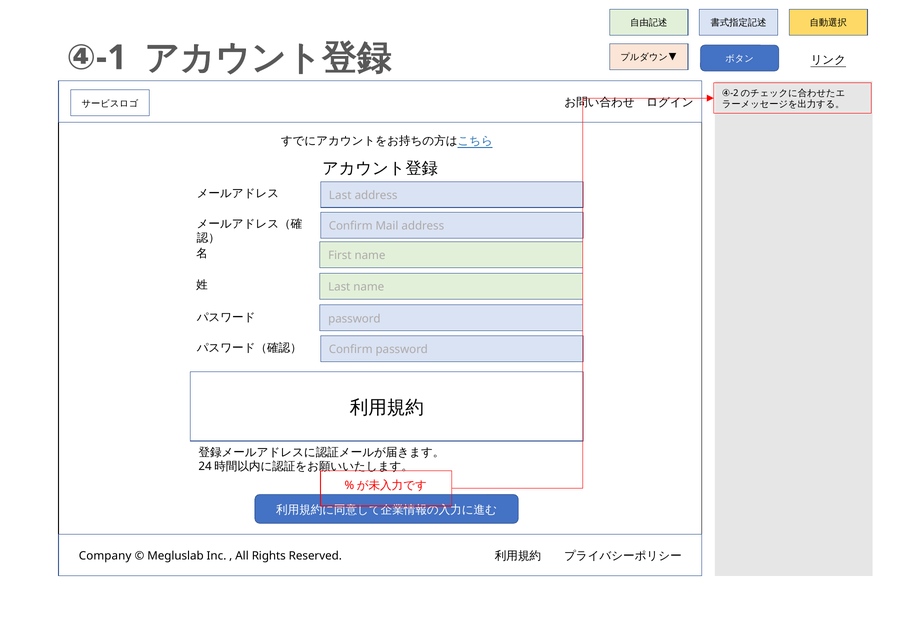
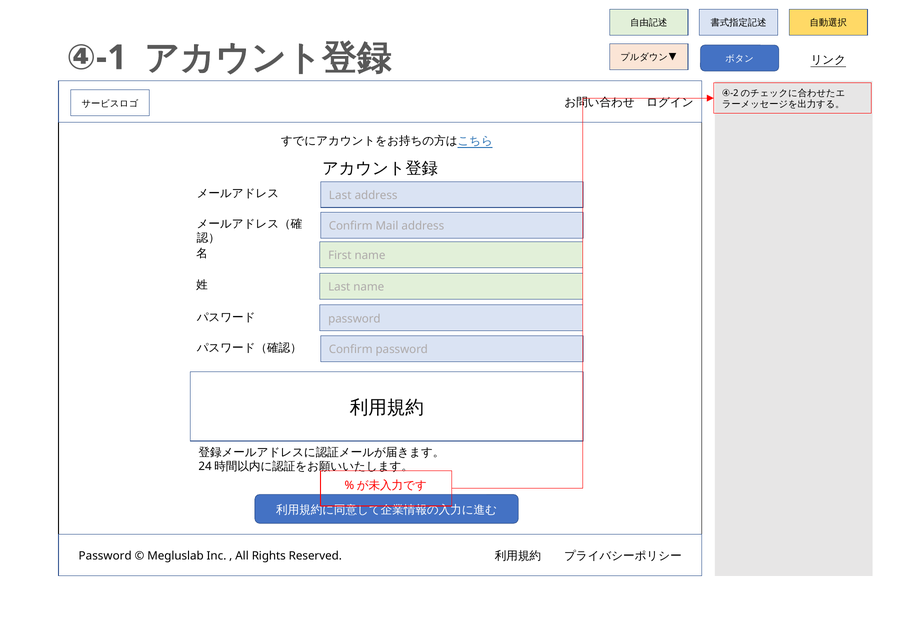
Company at (105, 556): Company -> Password
